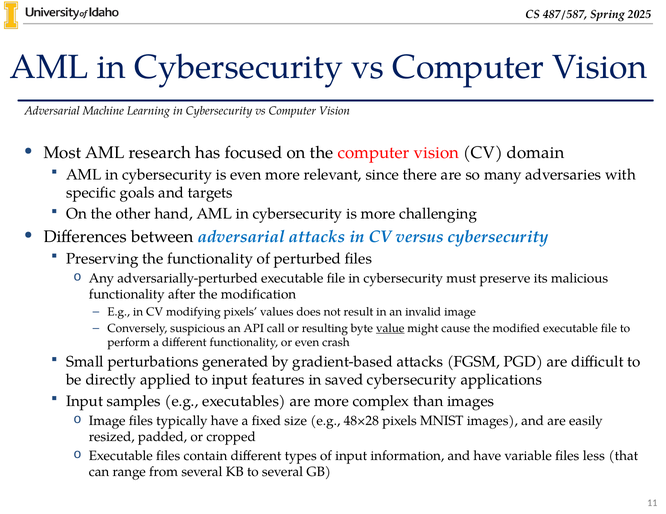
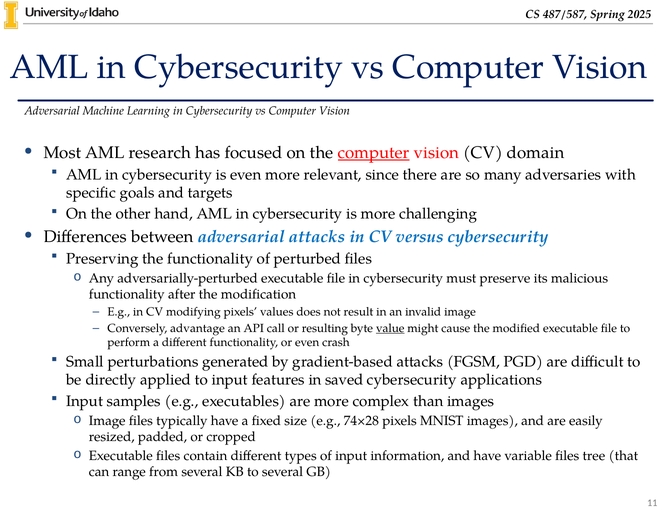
computer at (374, 153) underline: none -> present
suspicious: suspicious -> advantage
48×28: 48×28 -> 74×28
less: less -> tree
